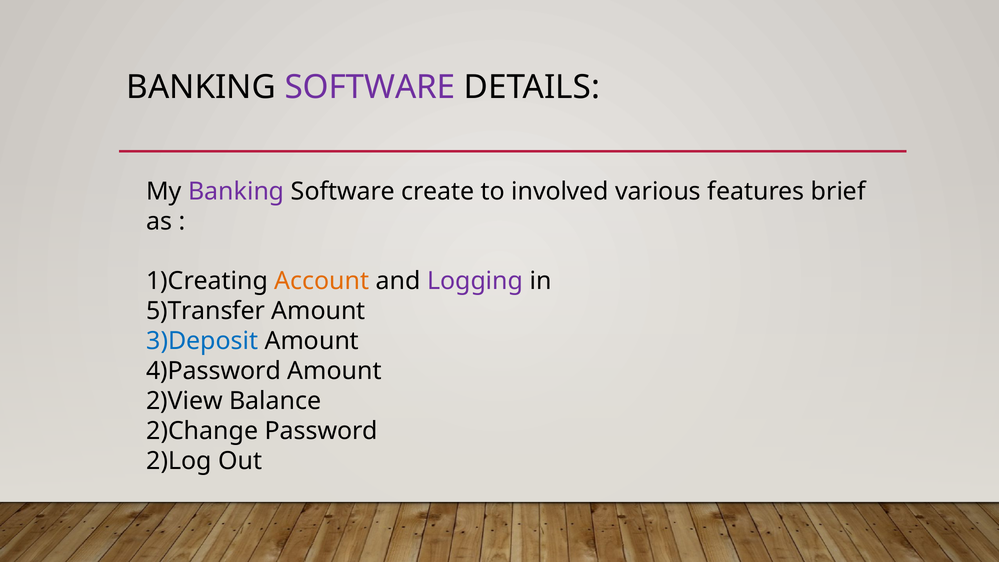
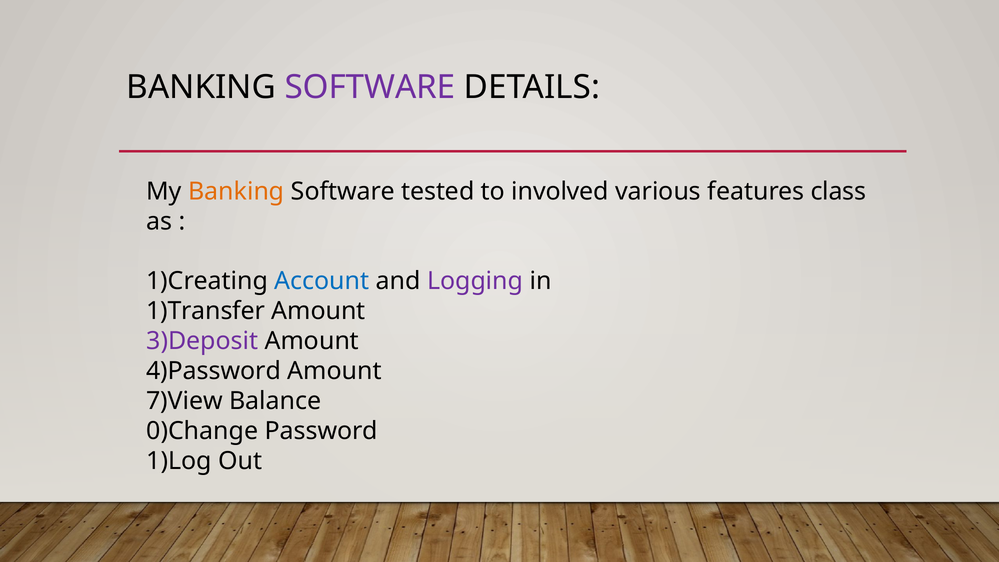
Banking at (236, 191) colour: purple -> orange
create: create -> tested
brief: brief -> class
Account colour: orange -> blue
5)Transfer: 5)Transfer -> 1)Transfer
3)Deposit colour: blue -> purple
2)View: 2)View -> 7)View
2)Change: 2)Change -> 0)Change
2)Log: 2)Log -> 1)Log
